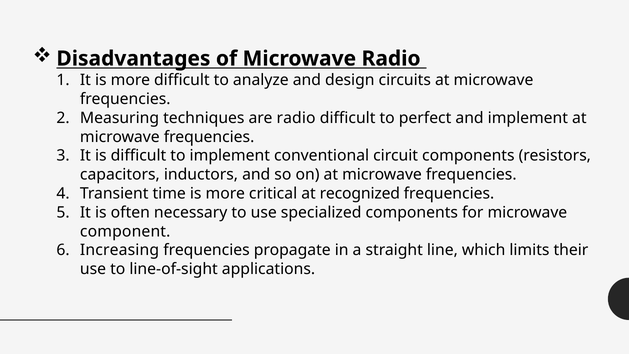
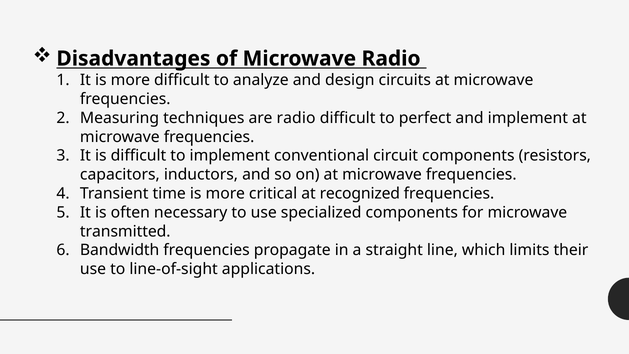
component: component -> transmitted
Increasing: Increasing -> Bandwidth
